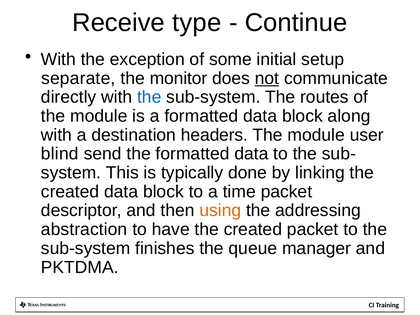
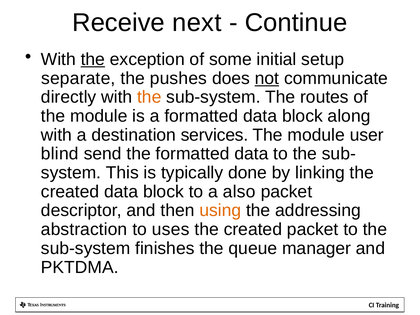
type: type -> next
the at (93, 59) underline: none -> present
monitor: monitor -> pushes
the at (149, 97) colour: blue -> orange
headers: headers -> services
time: time -> also
have: have -> uses
